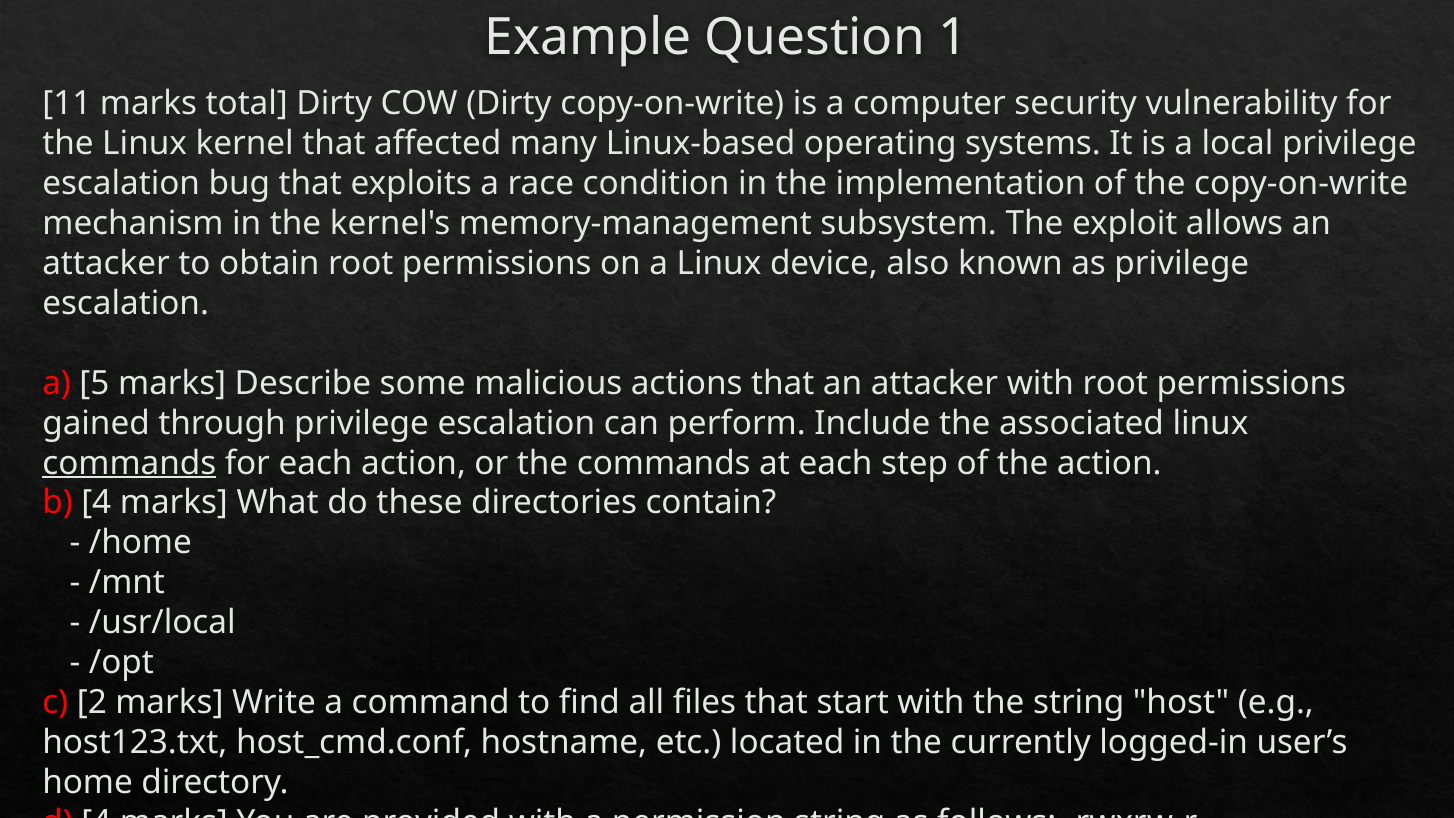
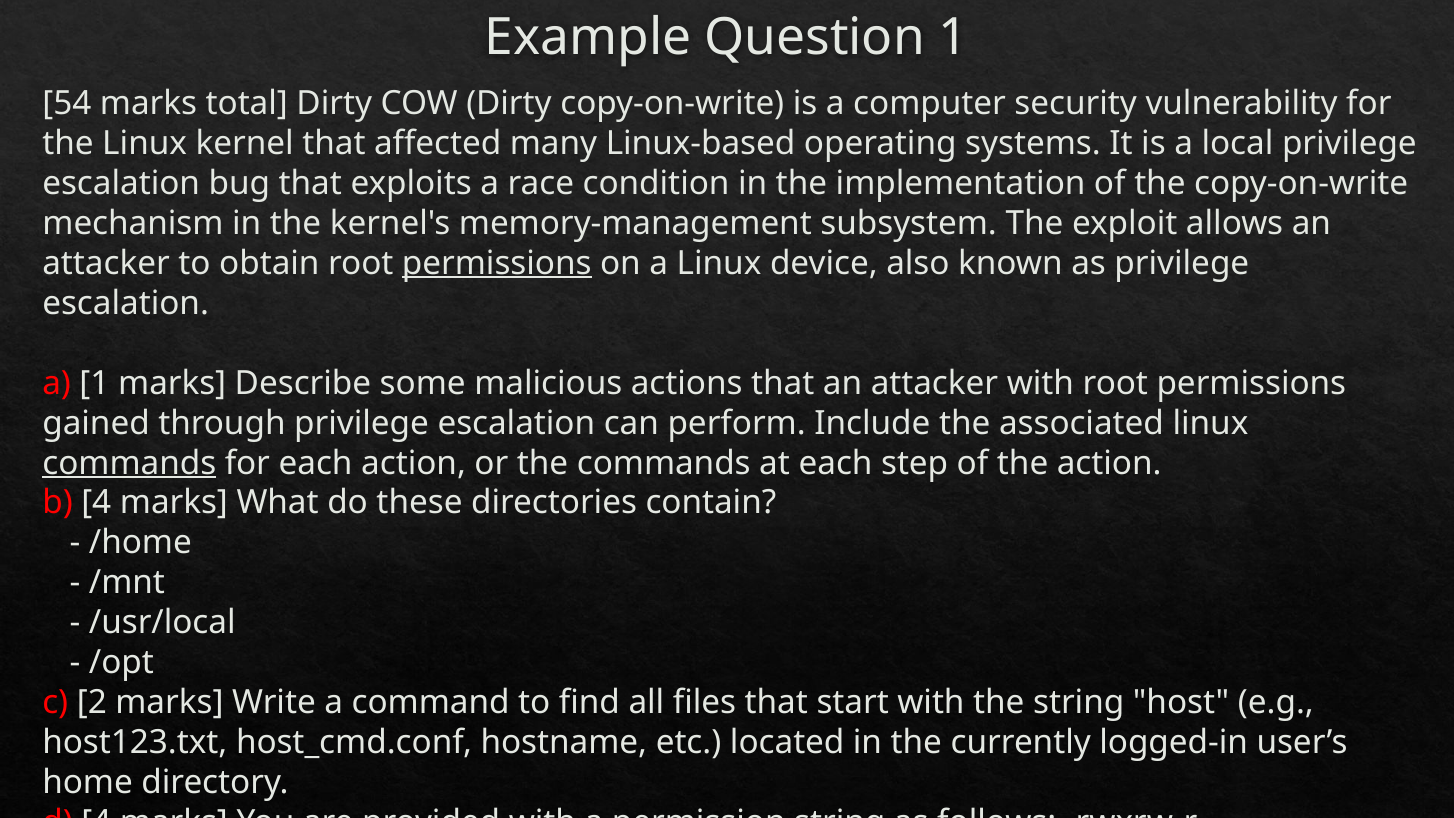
11: 11 -> 54
permissions at (497, 263) underline: none -> present
a 5: 5 -> 1
